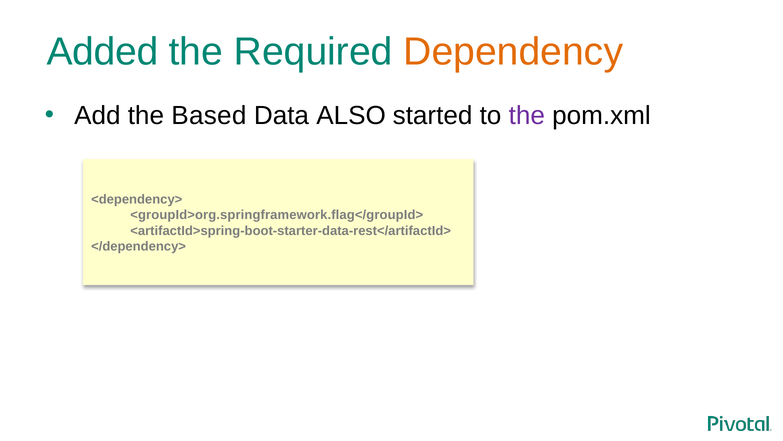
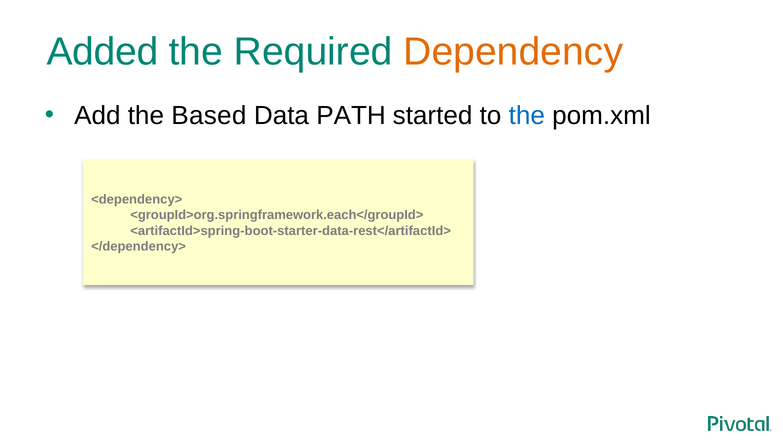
ALSO: ALSO -> PATH
the at (527, 115) colour: purple -> blue
<groupId>org.springframework.flag</groupId>: <groupId>org.springframework.flag</groupId> -> <groupId>org.springframework.each</groupId>
